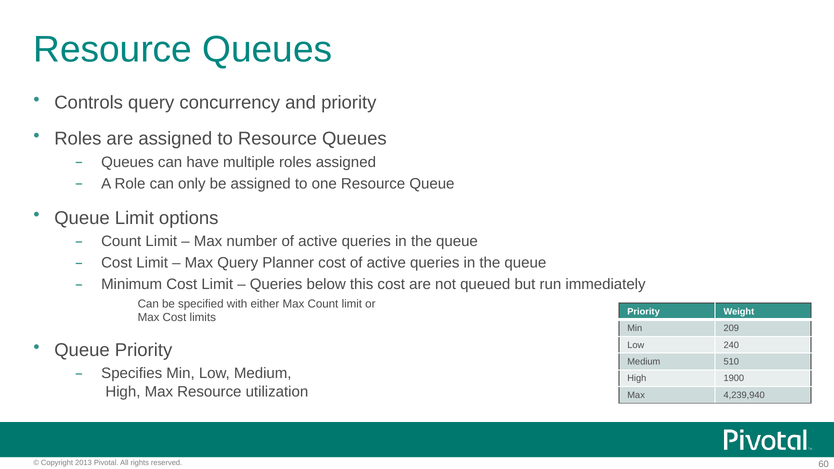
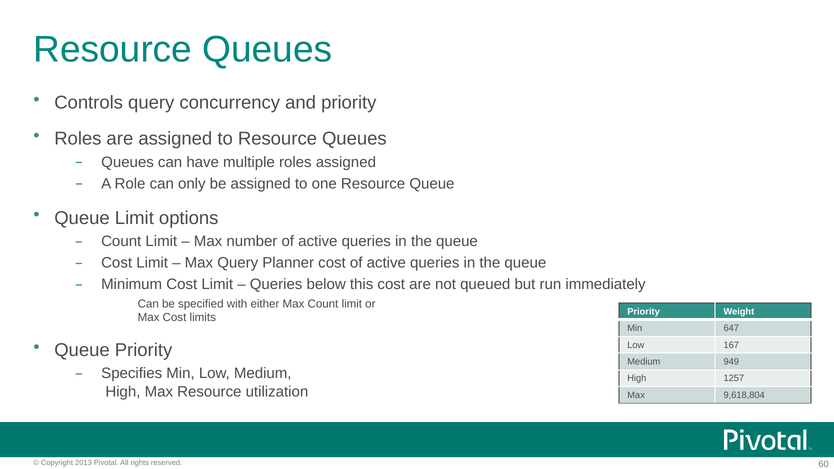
209: 209 -> 647
240: 240 -> 167
510: 510 -> 949
1900: 1900 -> 1257
4,239,940: 4,239,940 -> 9,618,804
